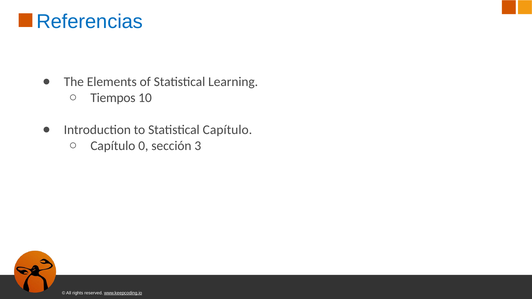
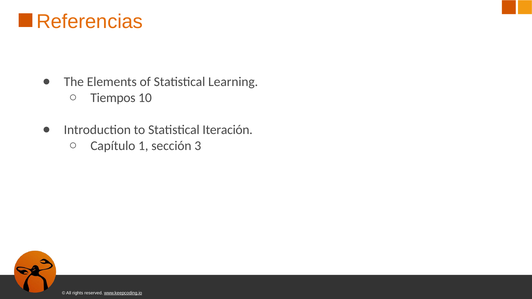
Referencias colour: blue -> orange
Statistical Capítulo: Capítulo -> Iteración
0: 0 -> 1
